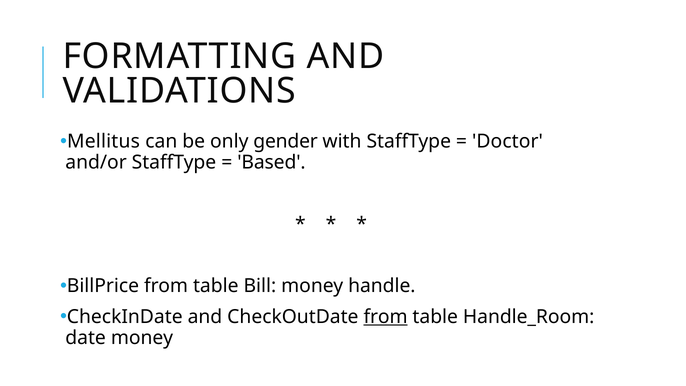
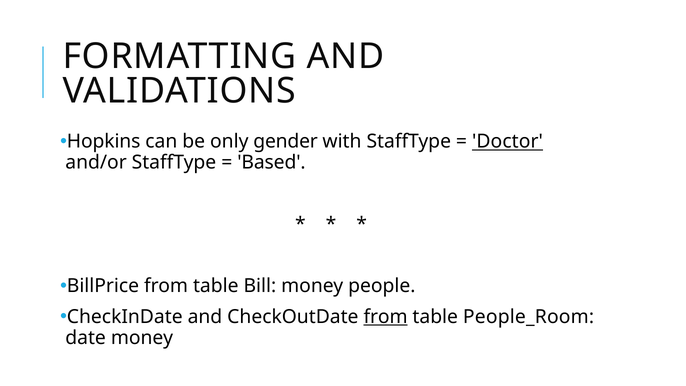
Mellitus: Mellitus -> Hopkins
Doctor underline: none -> present
handle: handle -> people
Handle_Room: Handle_Room -> People_Room
